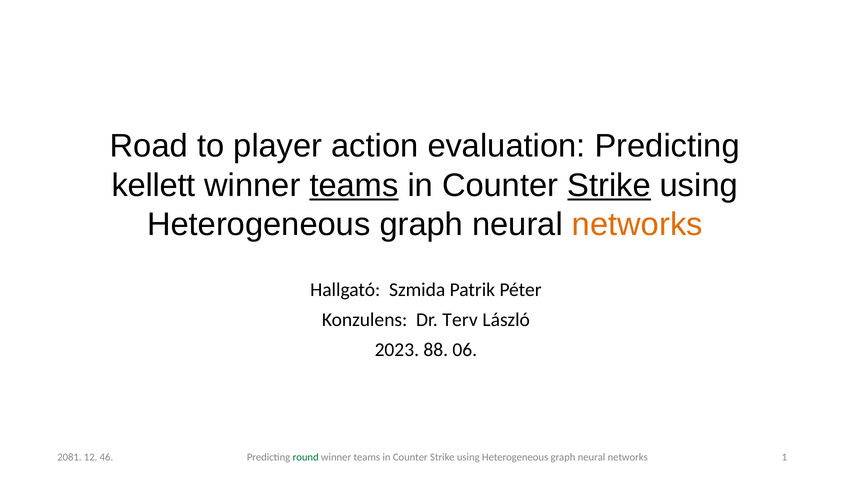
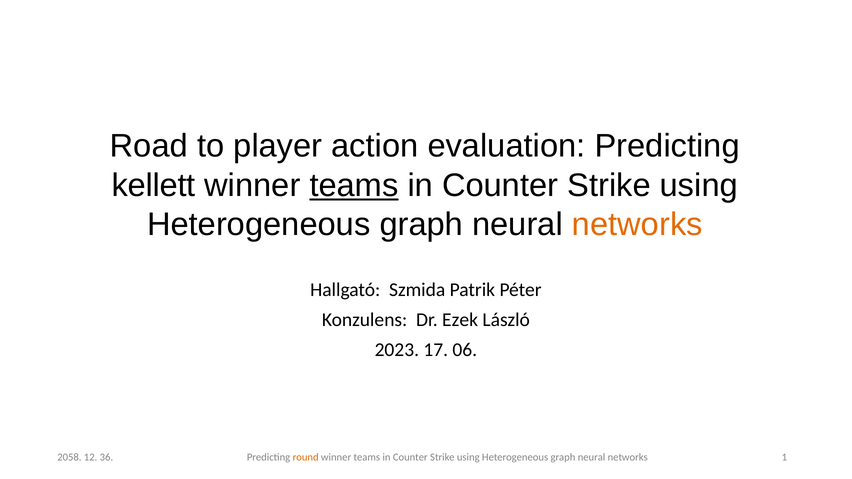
Strike at (609, 186) underline: present -> none
Terv: Terv -> Ezek
88: 88 -> 17
2081: 2081 -> 2058
46: 46 -> 36
round colour: green -> orange
